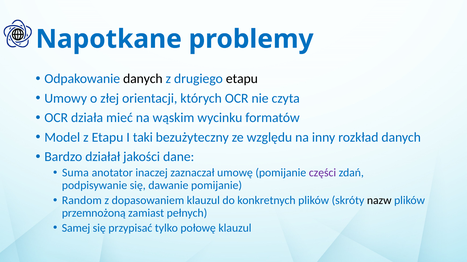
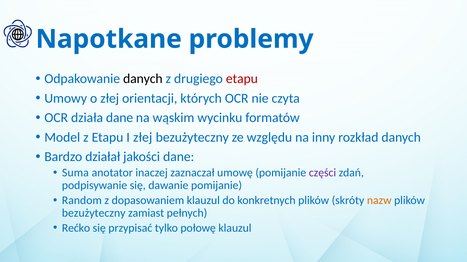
etapu at (242, 79) colour: black -> red
działa mieć: mieć -> dane
I taki: taki -> złej
nazw colour: black -> orange
przemnożoną at (94, 213): przemnożoną -> bezużyteczny
Samej: Samej -> Rećko
